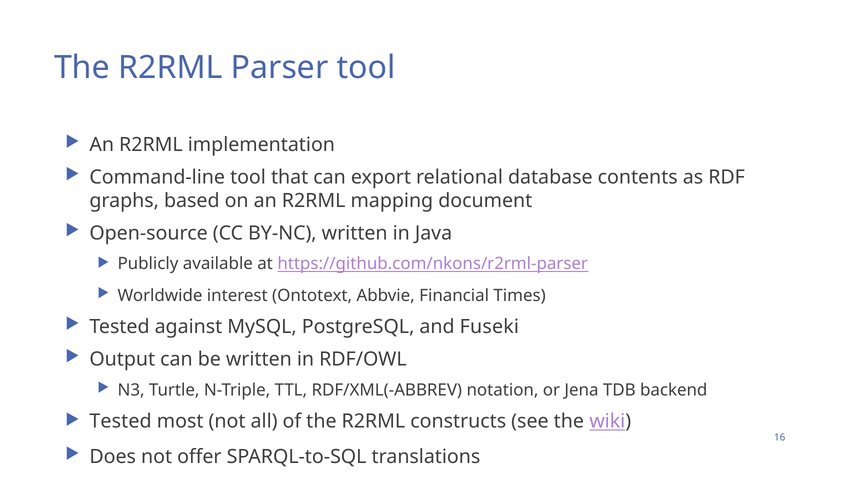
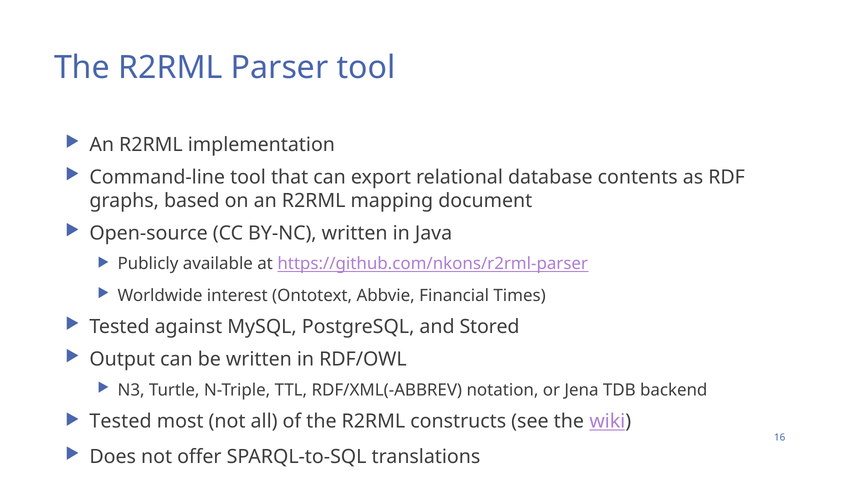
Fuseki: Fuseki -> Stored
